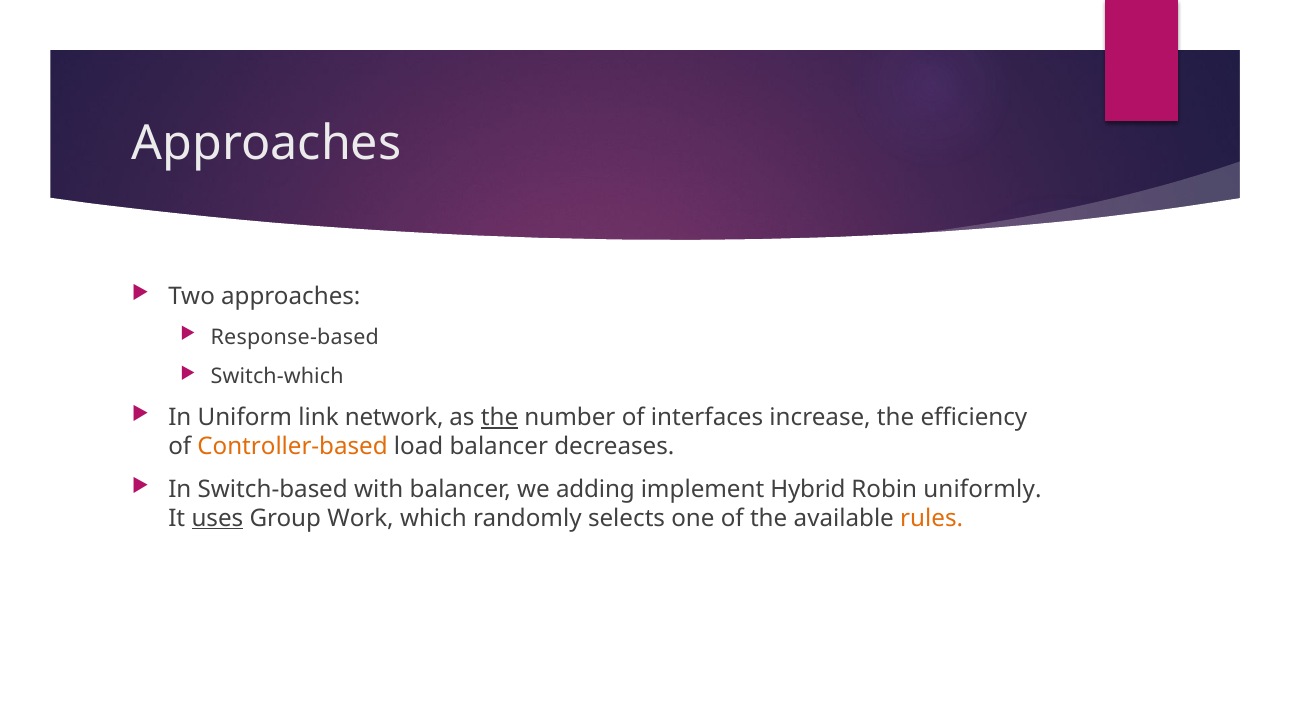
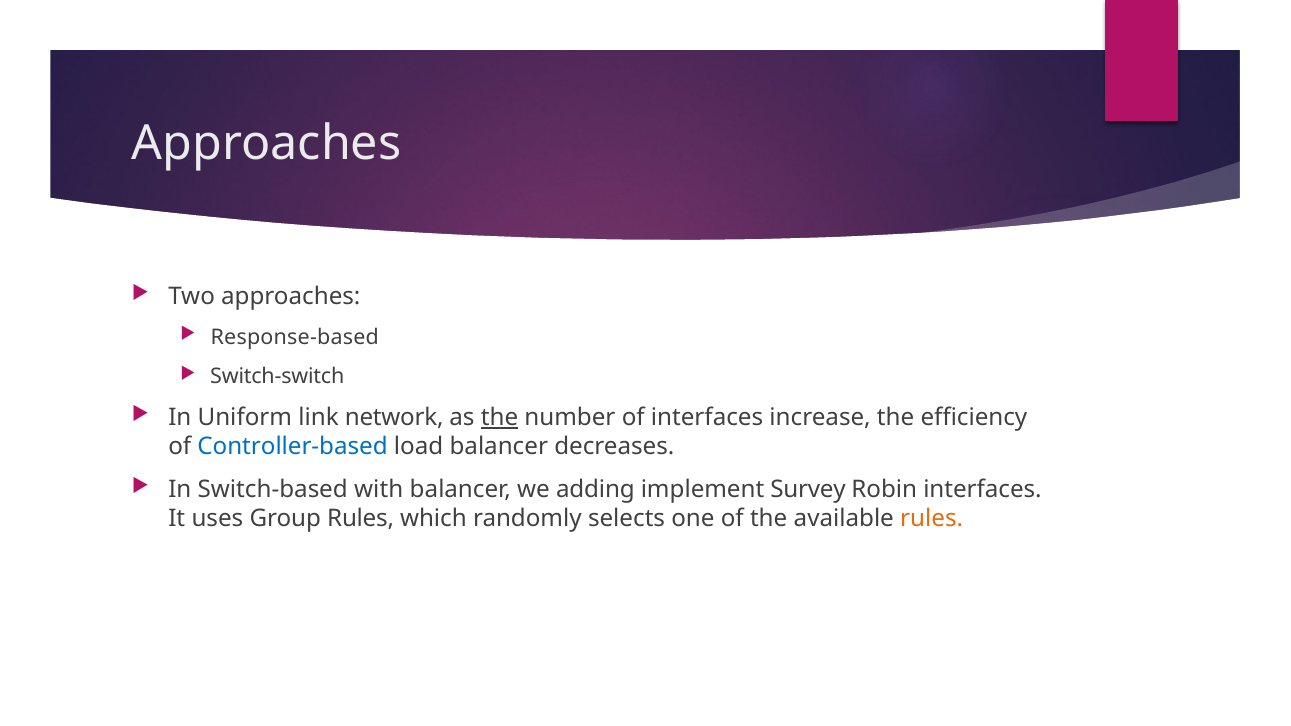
Switch-which: Switch-which -> Switch-switch
Controller-based colour: orange -> blue
Hybrid: Hybrid -> Survey
Robin uniformly: uniformly -> interfaces
uses underline: present -> none
Group Work: Work -> Rules
